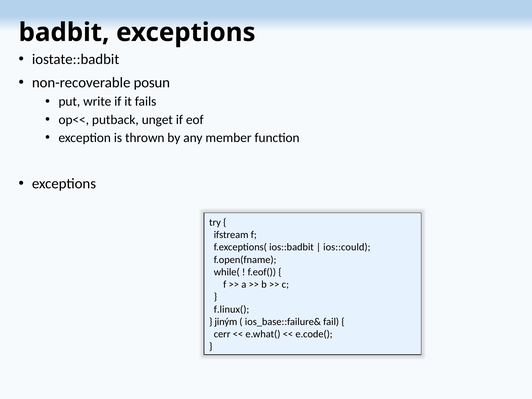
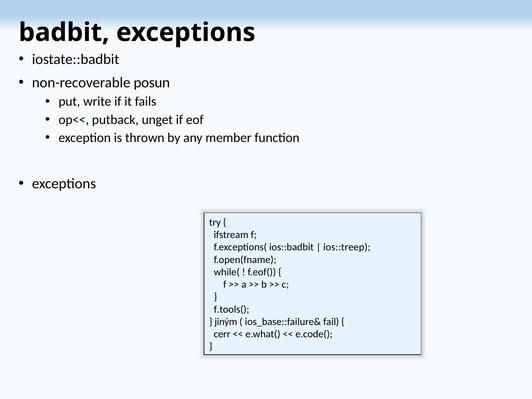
ios::could: ios::could -> ios::treep
f.linux(: f.linux( -> f.tools(
